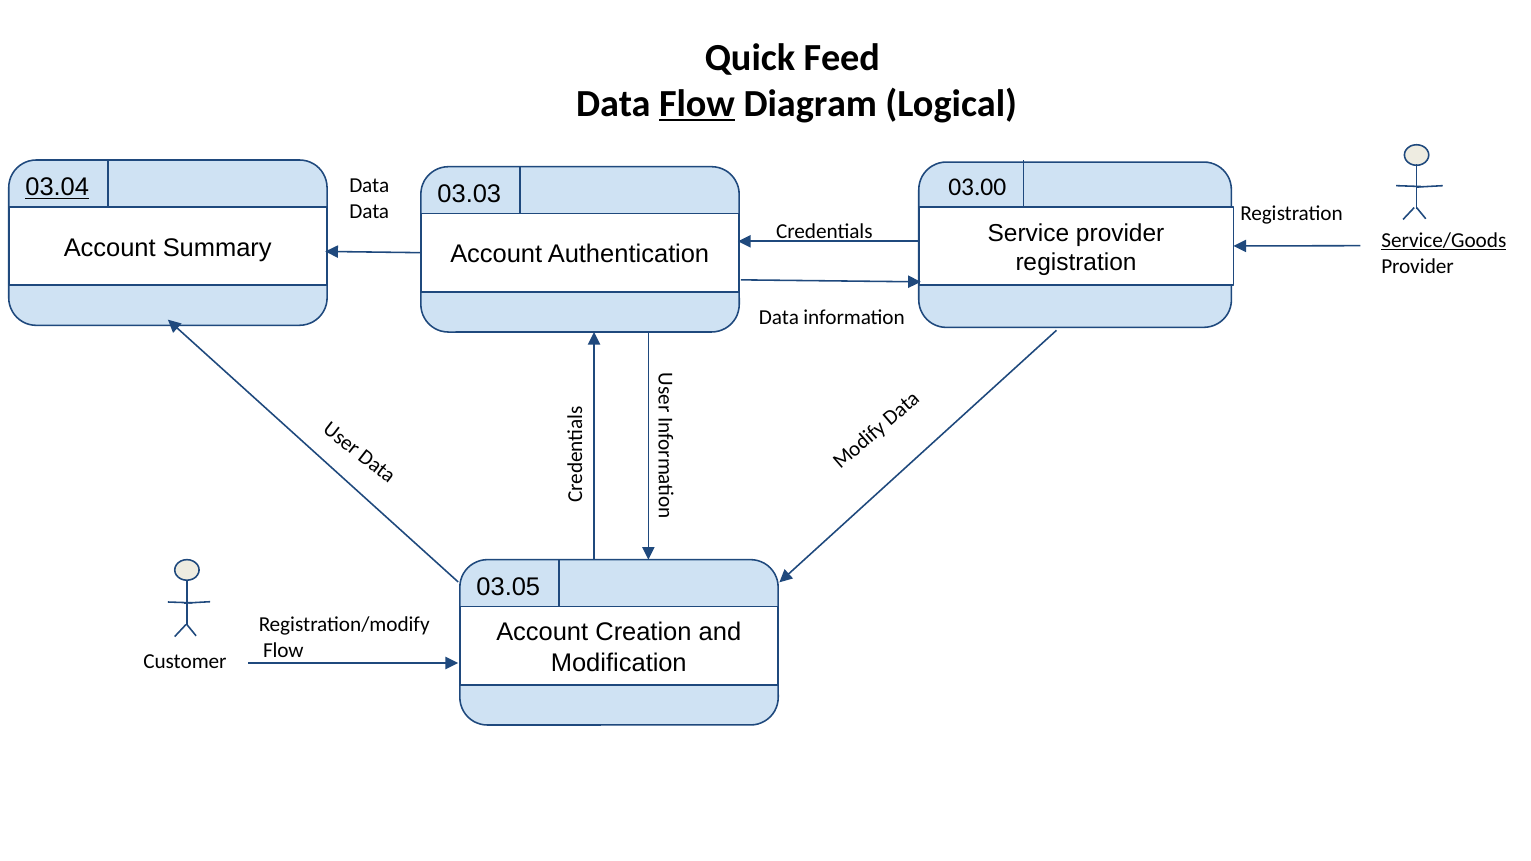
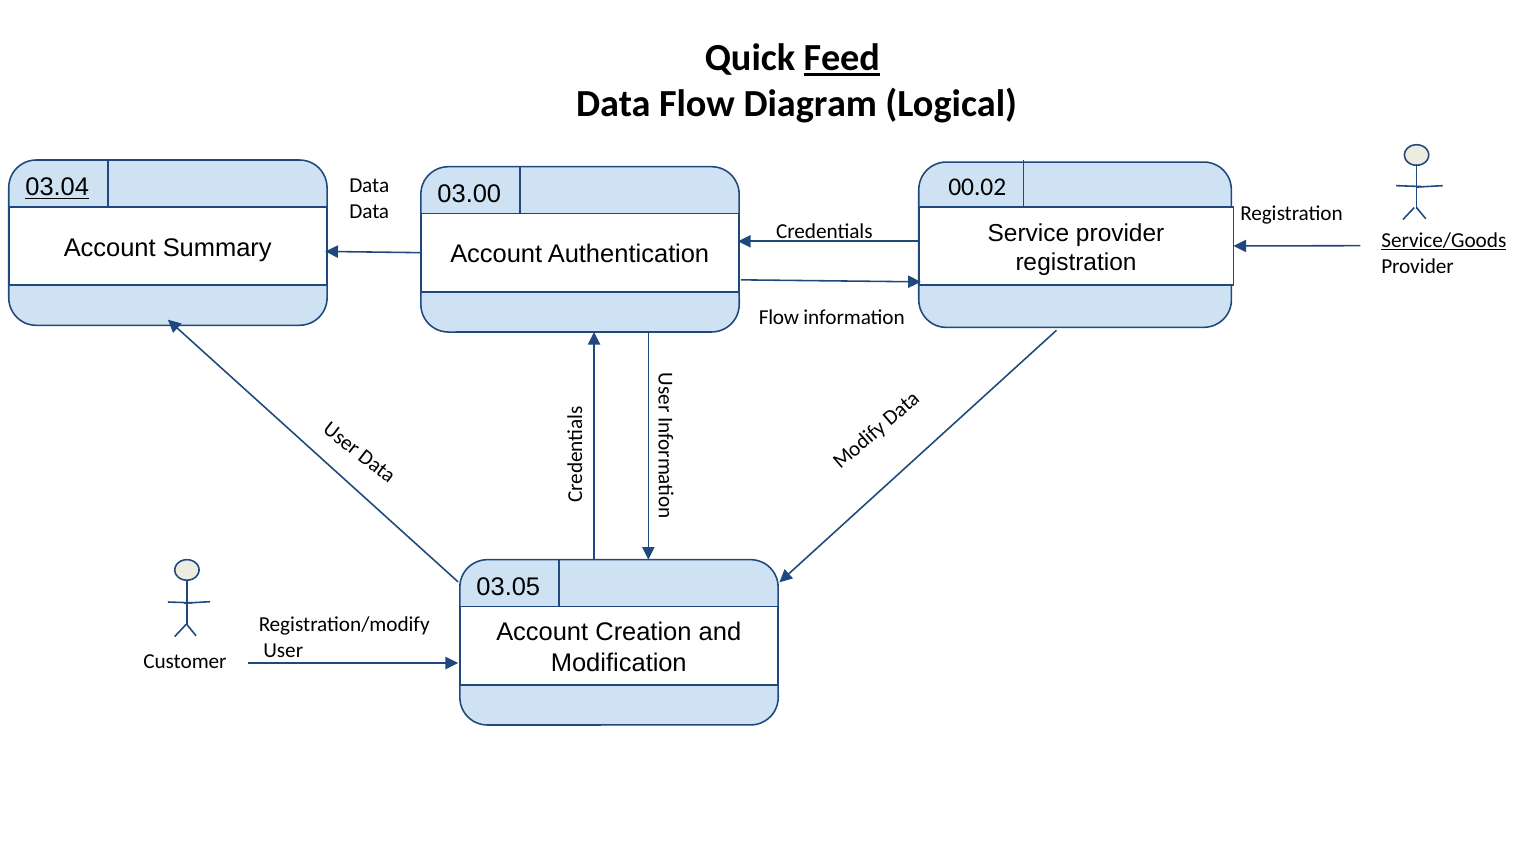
Feed underline: none -> present
Flow at (697, 104) underline: present -> none
03.00: 03.00 -> 00.02
03.03: 03.03 -> 03.00
Data at (779, 318): Data -> Flow
Flow at (283, 650): Flow -> User
